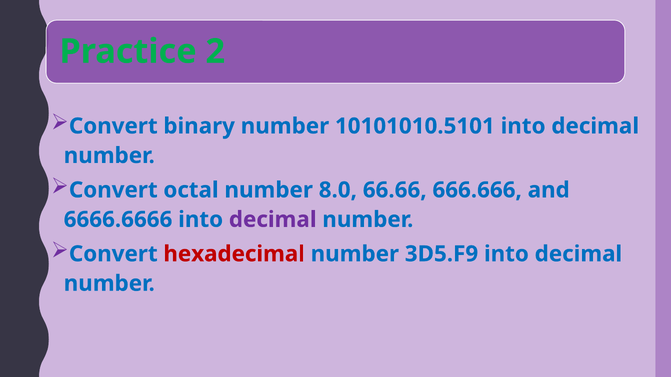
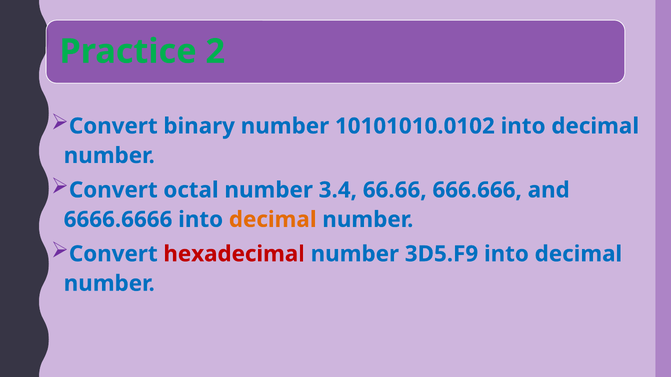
10101010.5101: 10101010.5101 -> 10101010.0102
8.0: 8.0 -> 3.4
decimal at (273, 220) colour: purple -> orange
